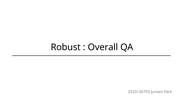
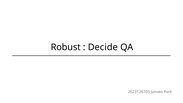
Overall: Overall -> Decide
